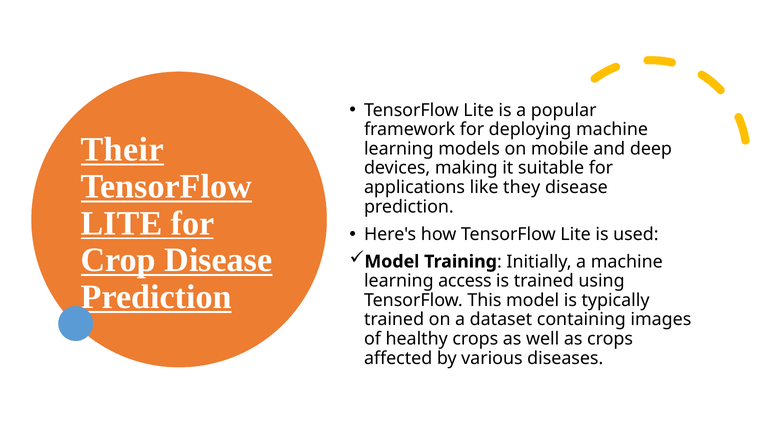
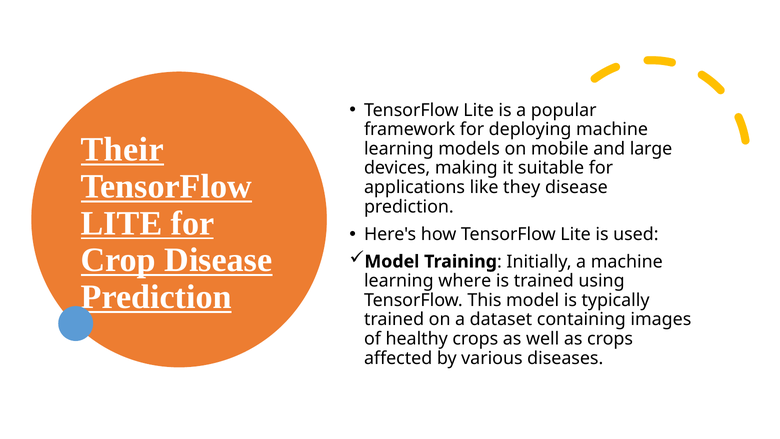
deep: deep -> large
access: access -> where
